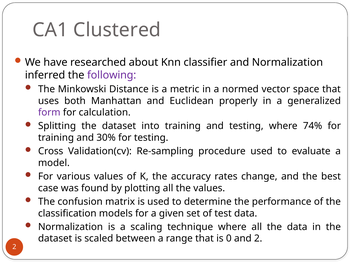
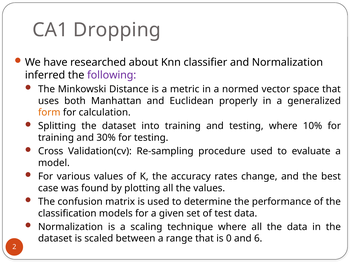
Clustered: Clustered -> Dropping
form colour: purple -> orange
74%: 74% -> 10%
and 2: 2 -> 6
